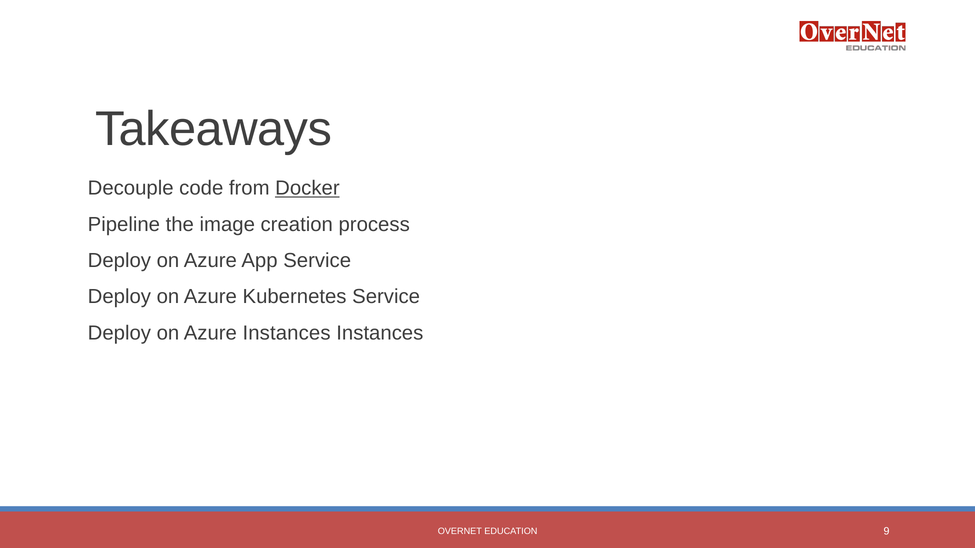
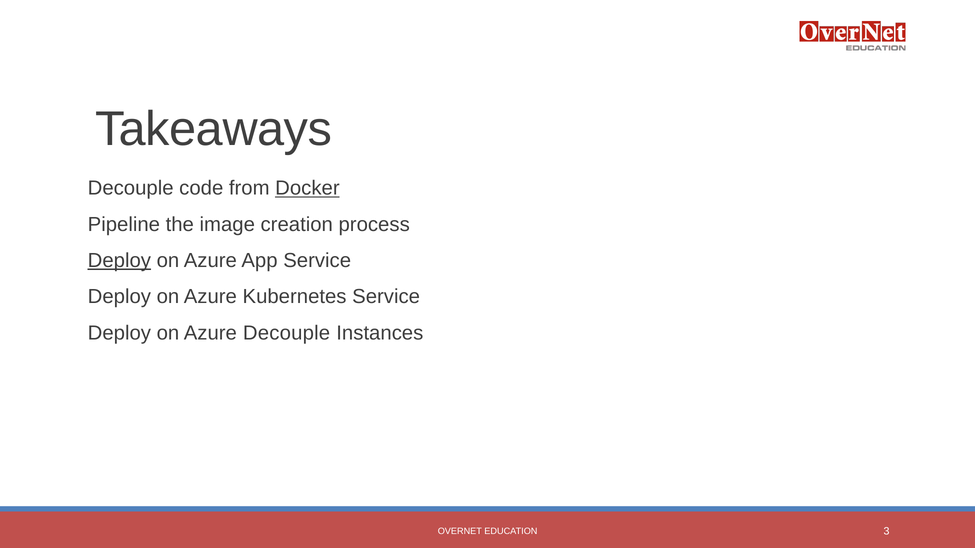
Deploy at (119, 261) underline: none -> present
Azure Instances: Instances -> Decouple
9: 9 -> 3
